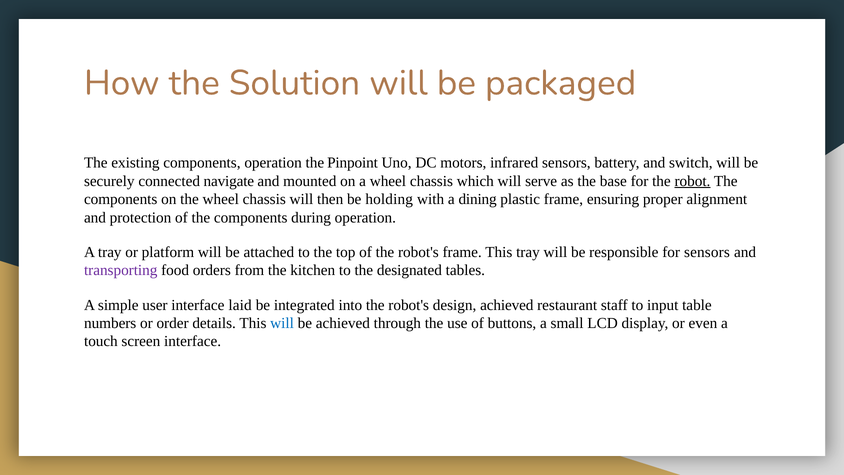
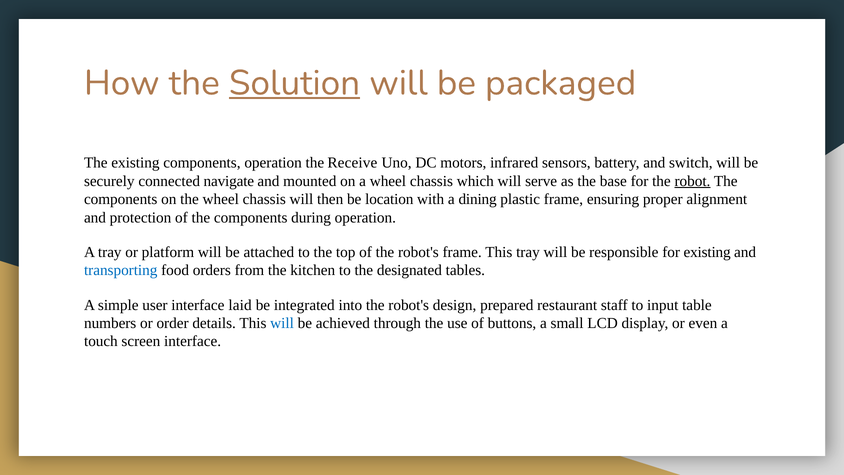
Solution underline: none -> present
Pinpoint: Pinpoint -> Receive
holding: holding -> location
for sensors: sensors -> existing
transporting colour: purple -> blue
design achieved: achieved -> prepared
